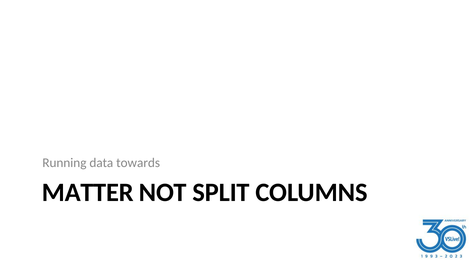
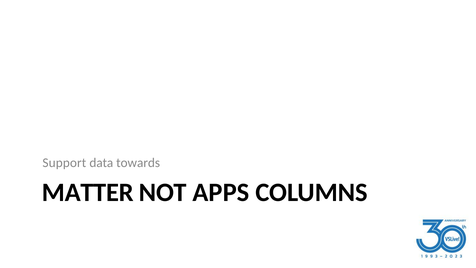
Running: Running -> Support
SPLIT: SPLIT -> APPS
